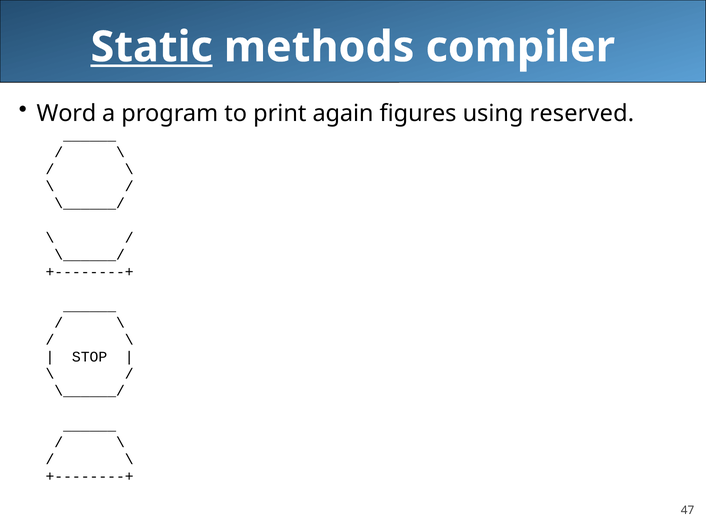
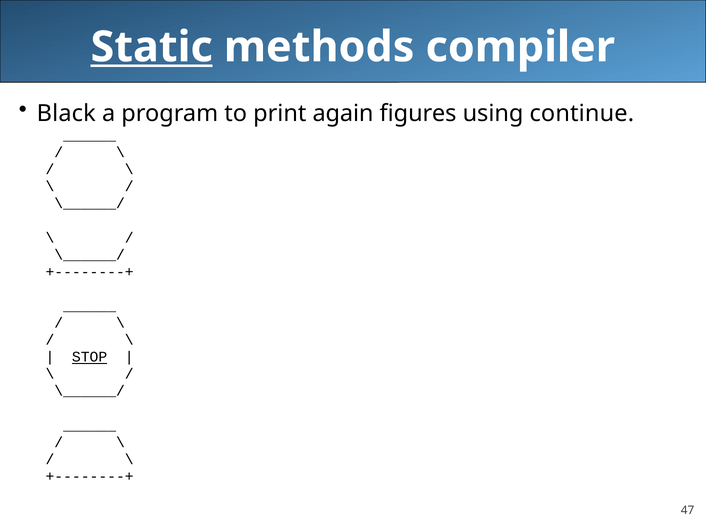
Word: Word -> Black
reserved: reserved -> continue
STOP underline: none -> present
